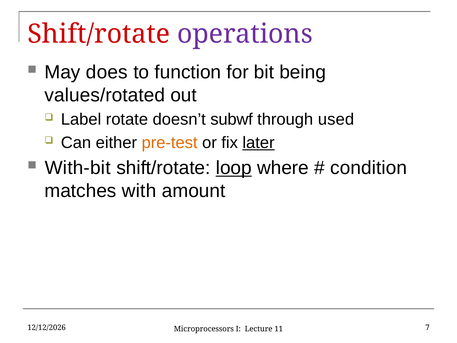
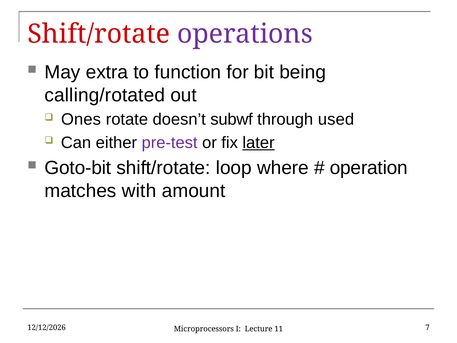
does: does -> extra
values/rotated: values/rotated -> calling/rotated
Label: Label -> Ones
pre-test colour: orange -> purple
With-bit: With-bit -> Goto-bit
loop underline: present -> none
condition: condition -> operation
